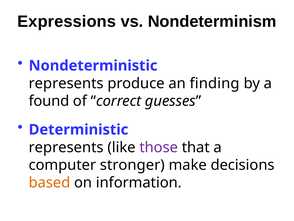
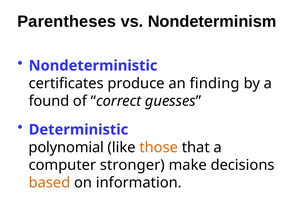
Expressions: Expressions -> Parentheses
represents at (66, 83): represents -> certificates
represents at (66, 147): represents -> polynomial
those colour: purple -> orange
